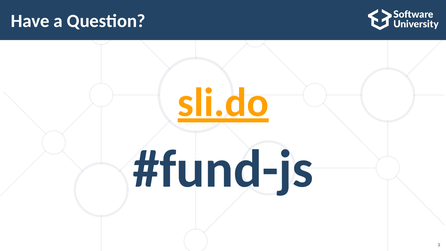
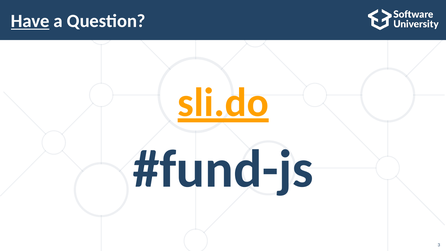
Have underline: none -> present
